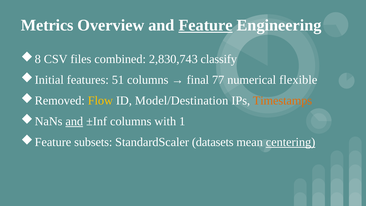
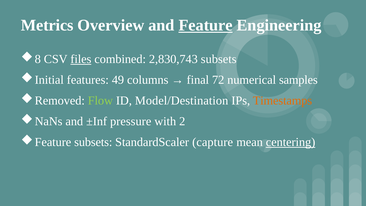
files underline: none -> present
2,830,743 classify: classify -> subsets
51: 51 -> 49
77: 77 -> 72
flexible: flexible -> samples
Flow colour: yellow -> light green
and at (74, 121) underline: present -> none
±Inf columns: columns -> pressure
1: 1 -> 2
datasets: datasets -> capture
